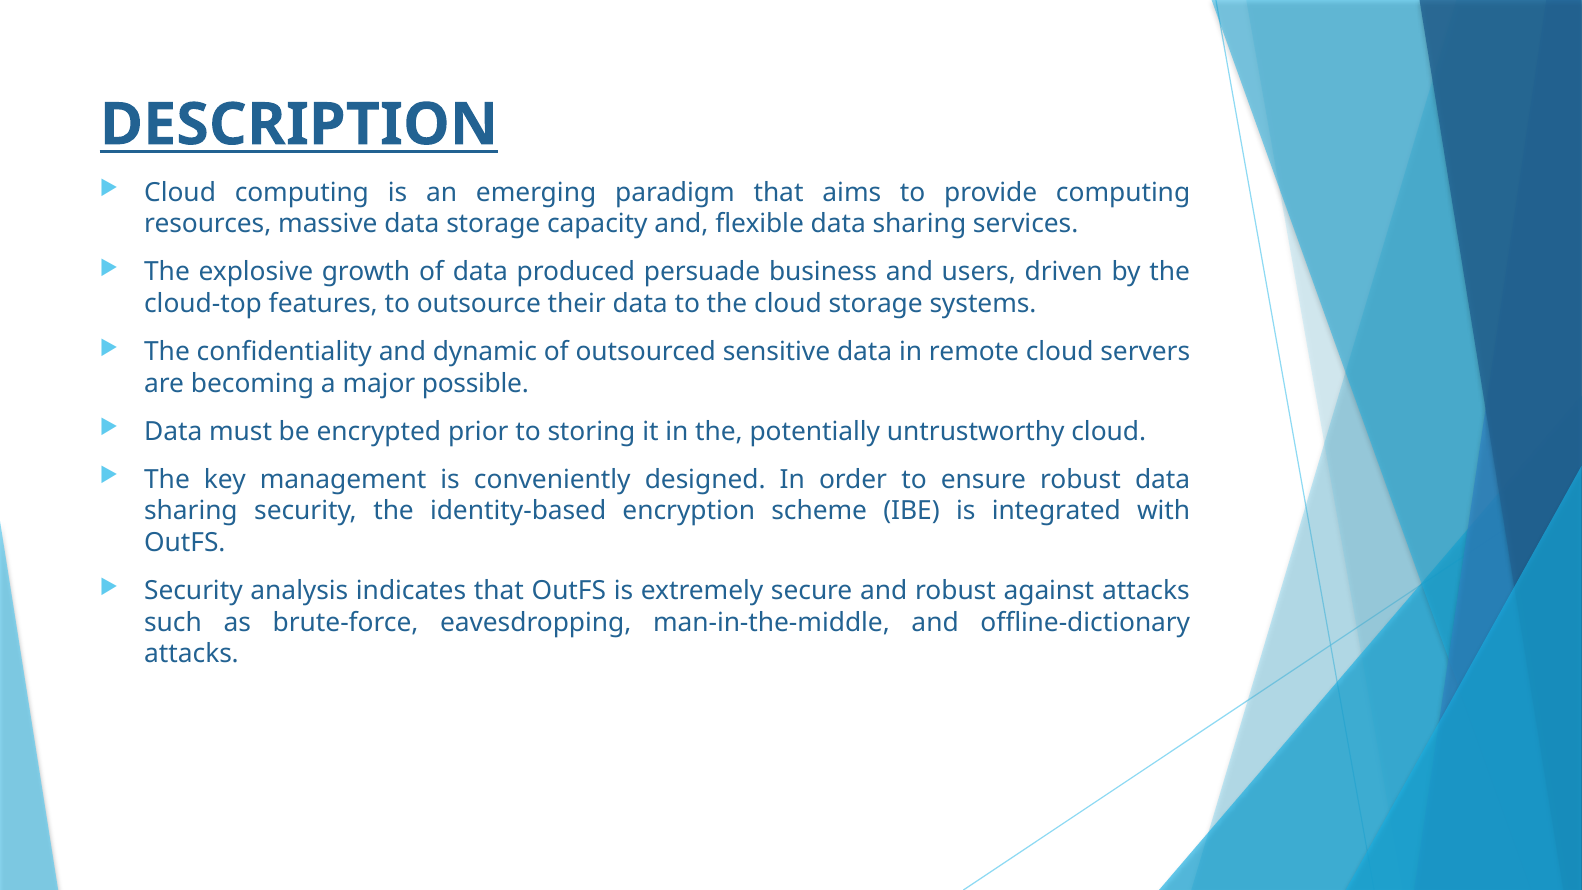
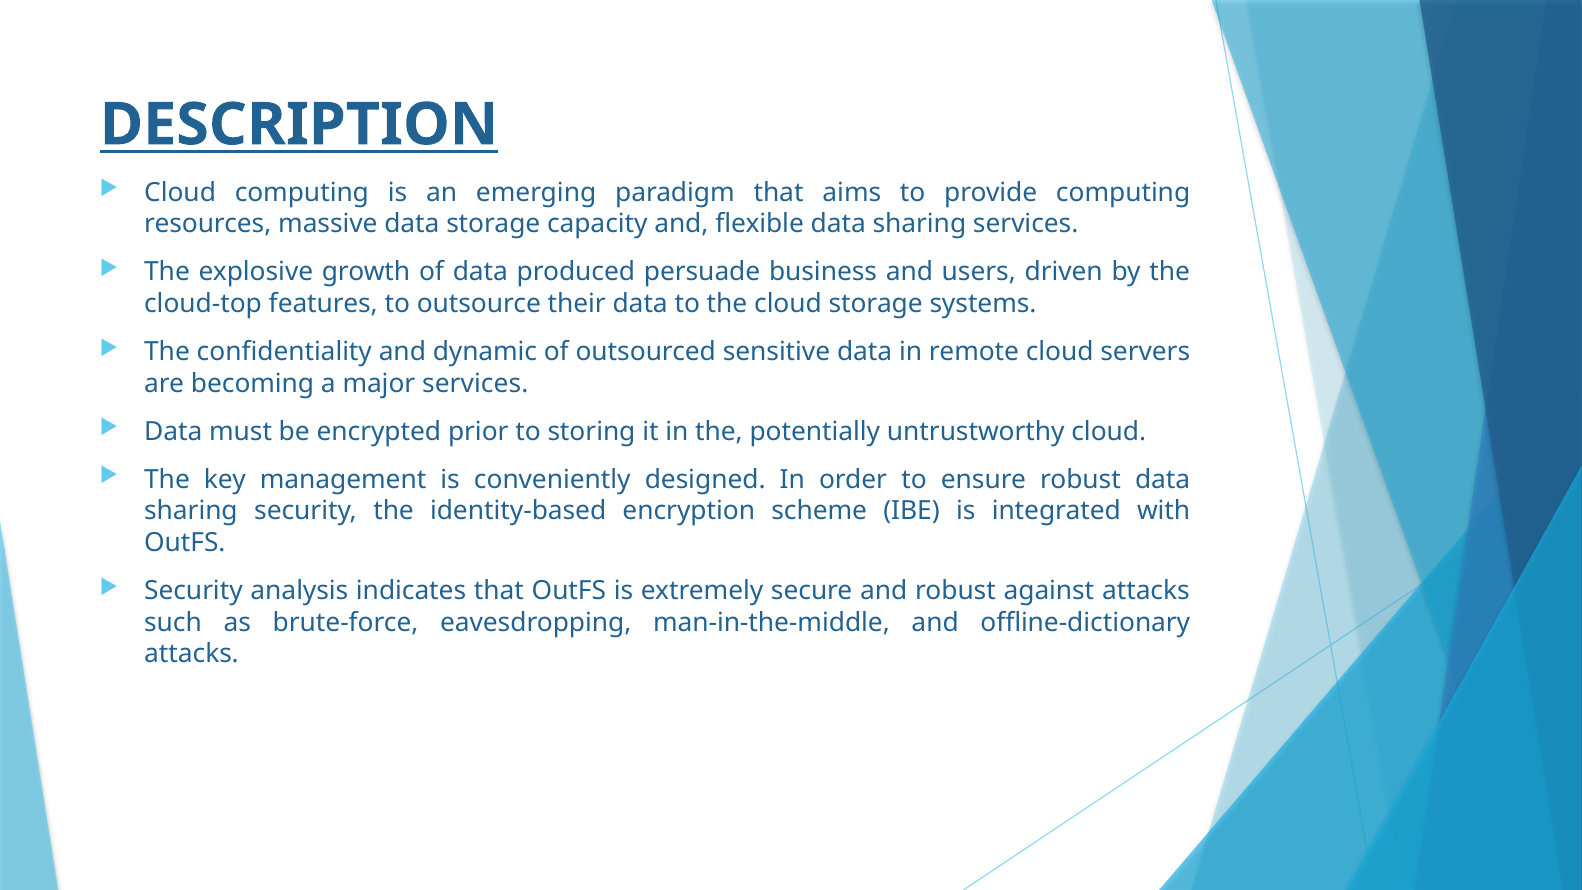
major possible: possible -> services
